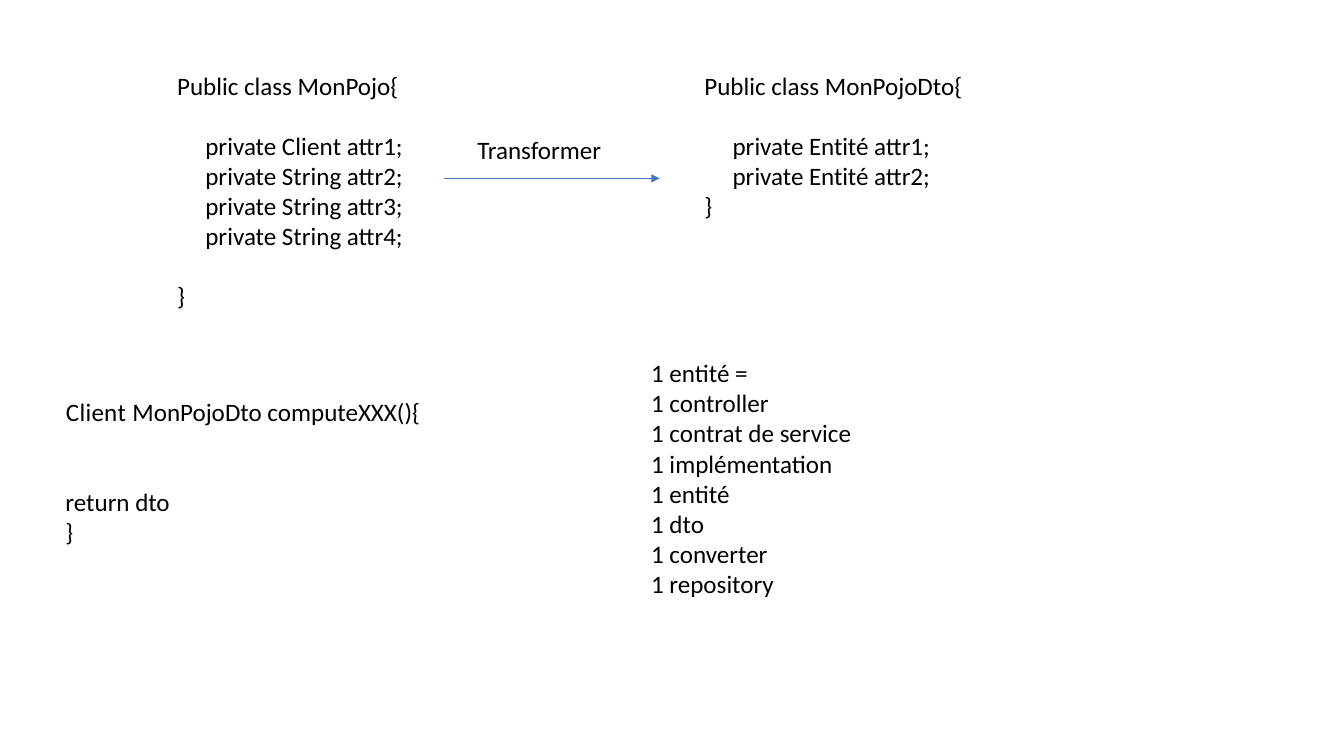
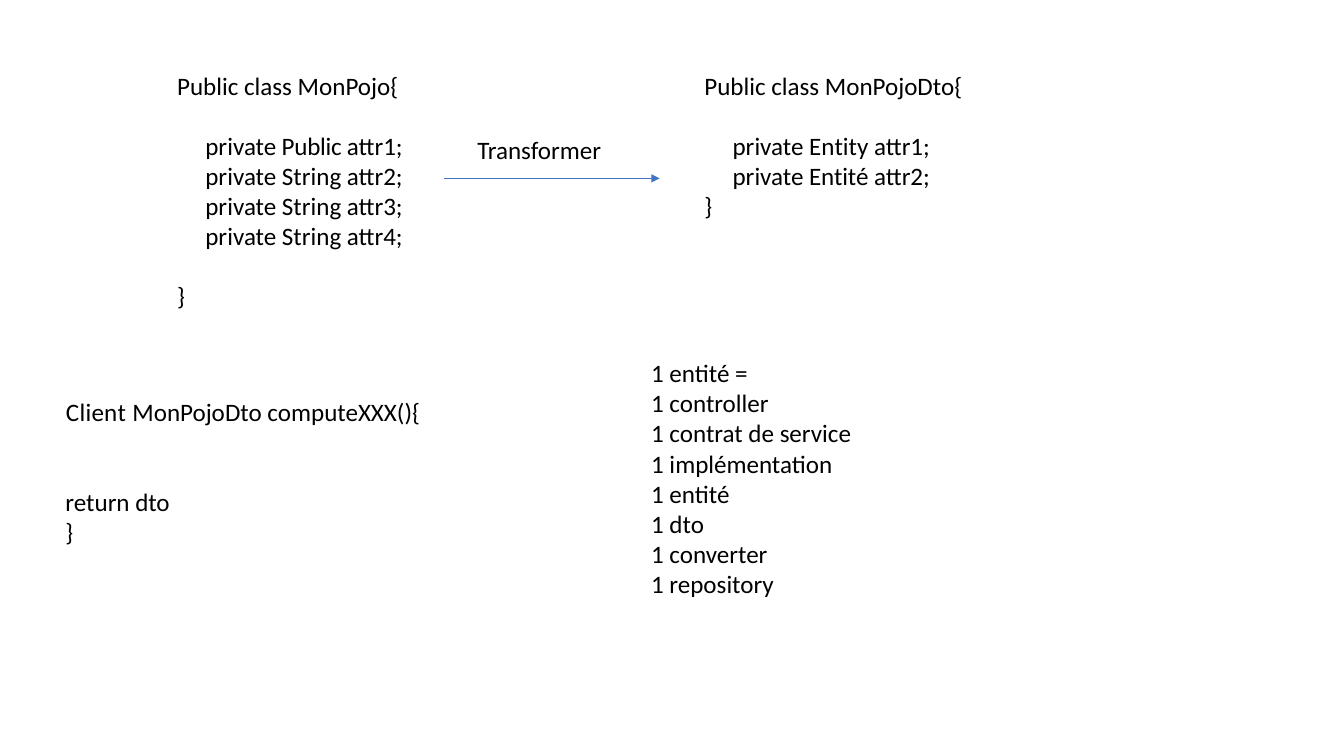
private Client: Client -> Public
Entité at (839, 147): Entité -> Entity
